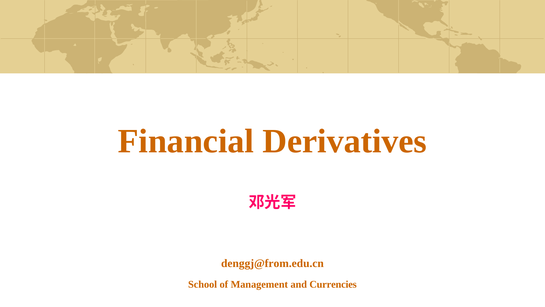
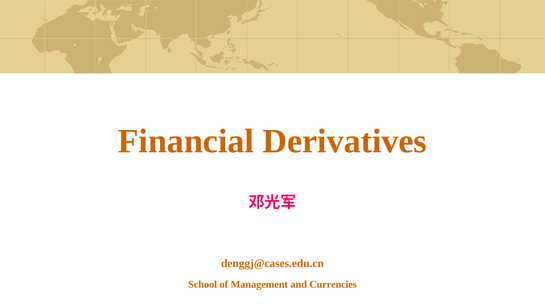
denggj@from.edu.cn: denggj@from.edu.cn -> denggj@cases.edu.cn
